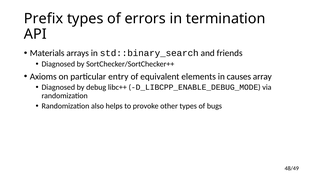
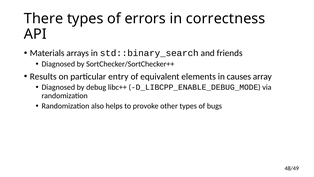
Prefix: Prefix -> There
termination: termination -> correctness
Axioms: Axioms -> Results
